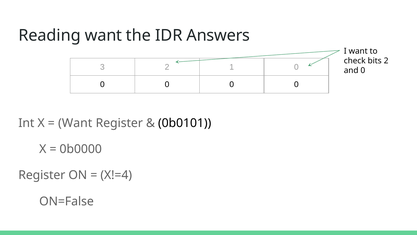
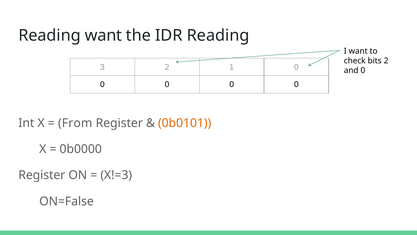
IDR Answers: Answers -> Reading
Want at (75, 123): Want -> From
0b0101 colour: black -> orange
X!=4: X!=4 -> X!=3
